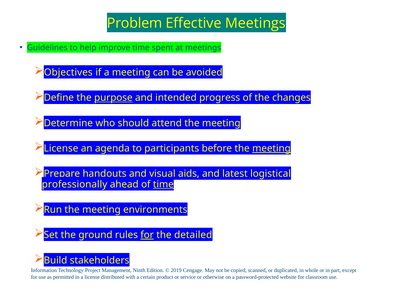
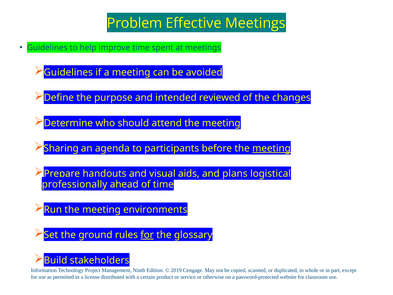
Objectives at (68, 72): Objectives -> Guidelines
purpose underline: present -> none
progress: progress -> reviewed
License at (61, 148): License -> Sharing
latest: latest -> plans
time at (163, 184) underline: present -> none
detailed: detailed -> glossary
